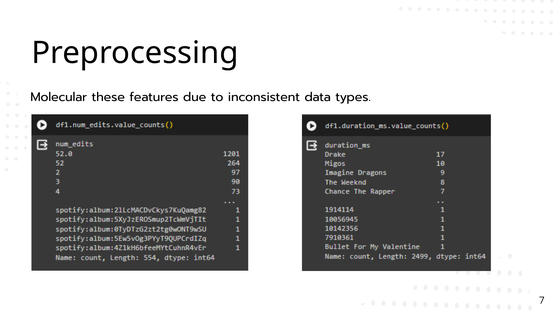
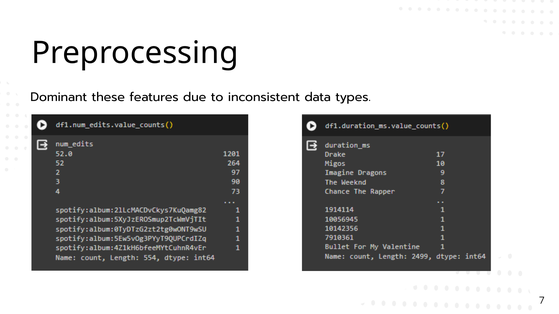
Molecular: Molecular -> Dominant
